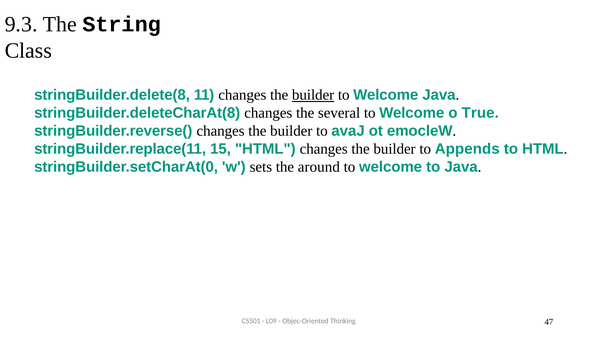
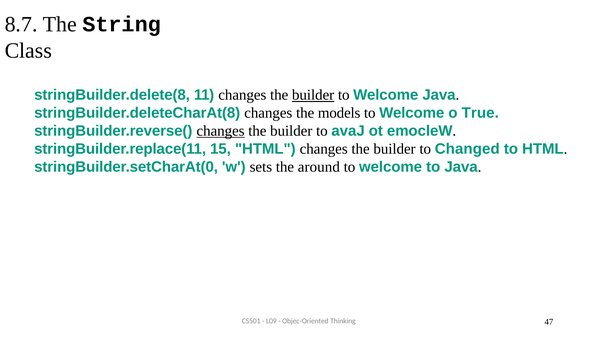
9.3: 9.3 -> 8.7
several: several -> models
changes at (221, 131) underline: none -> present
Appends: Appends -> Changed
